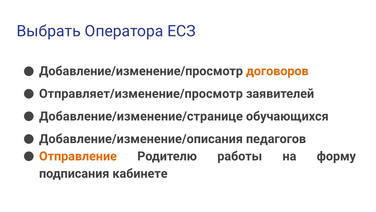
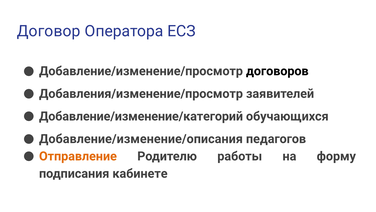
Выбрать: Выбрать -> Договор
договоров colour: orange -> black
Отправляет/изменение/просмотр: Отправляет/изменение/просмотр -> Добавления/изменение/просмотр
Добавление/изменение/странице: Добавление/изменение/странице -> Добавление/изменение/категорий
